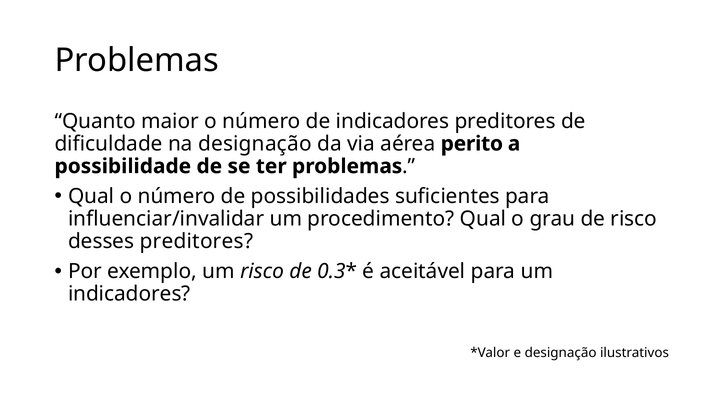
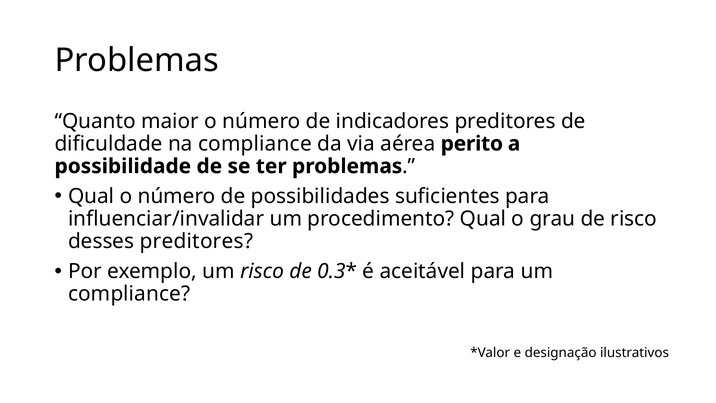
na designação: designação -> compliance
indicadores at (129, 294): indicadores -> compliance
